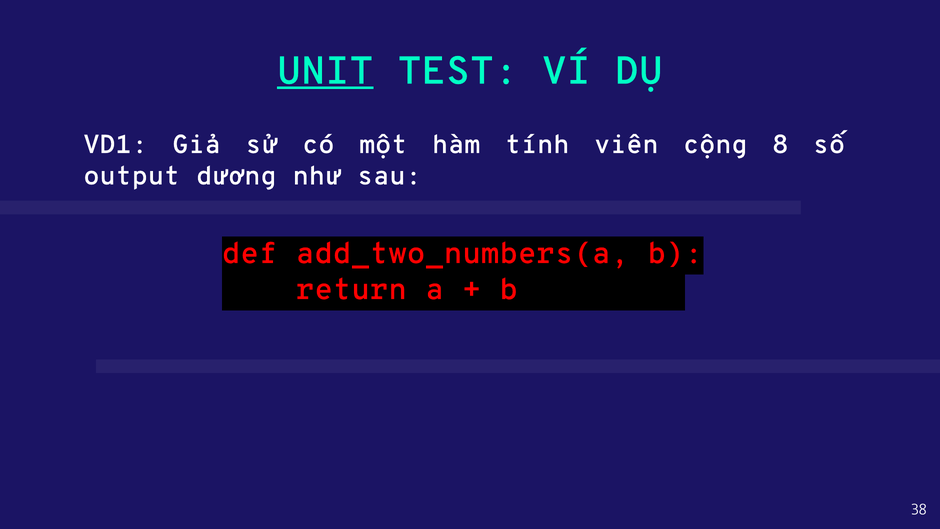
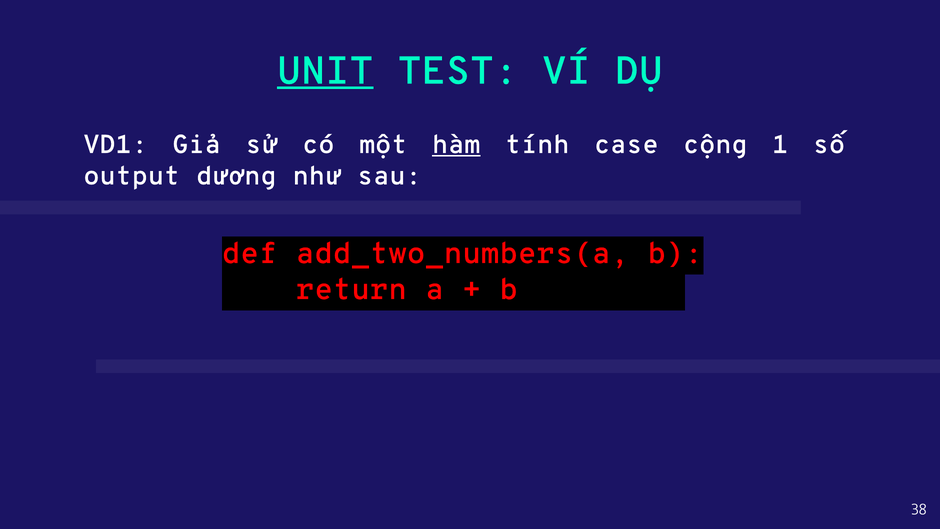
hàm underline: none -> present
viên: viên -> case
8: 8 -> 1
